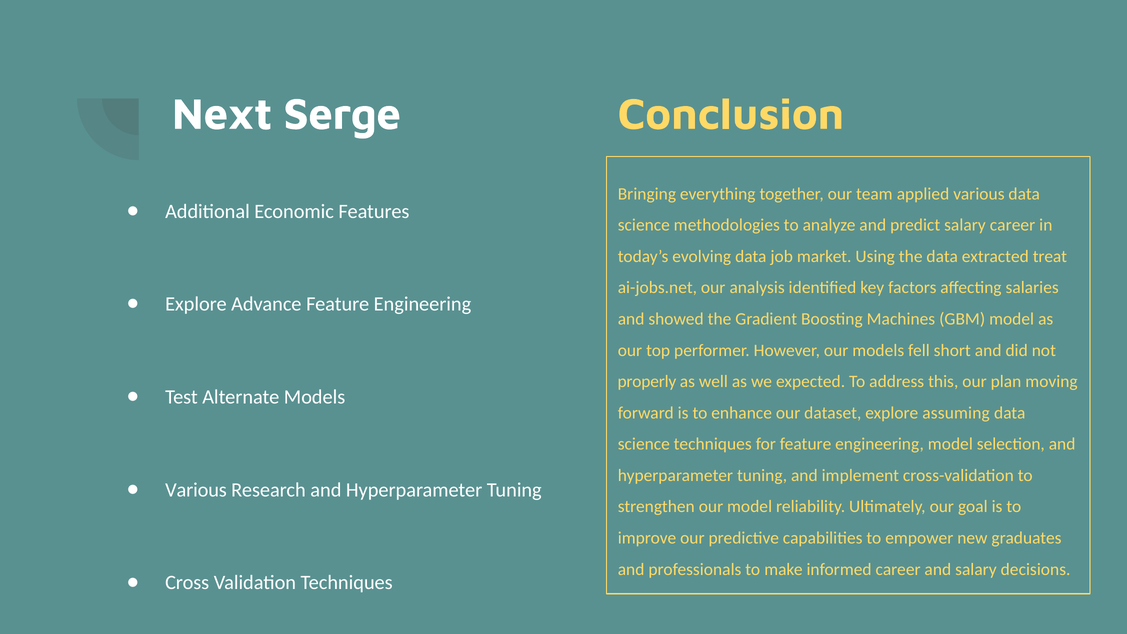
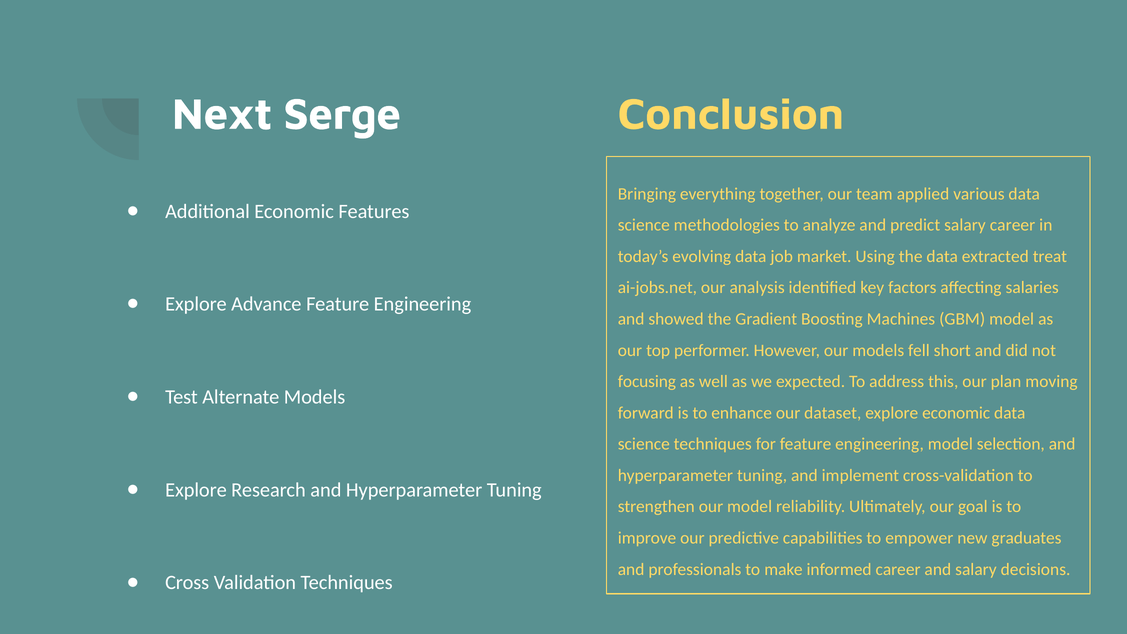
properly: properly -> focusing
explore assuming: assuming -> economic
Various at (196, 490): Various -> Explore
